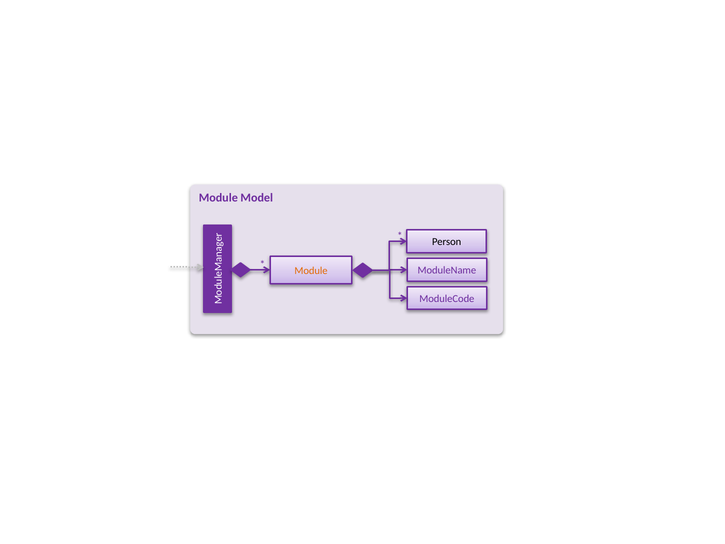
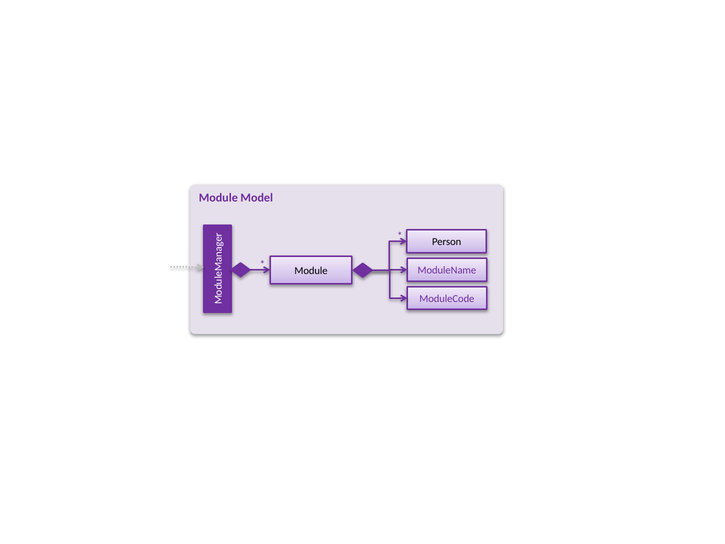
Module at (311, 270) colour: orange -> black
